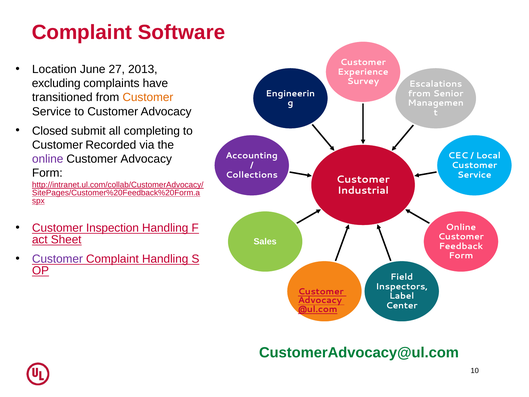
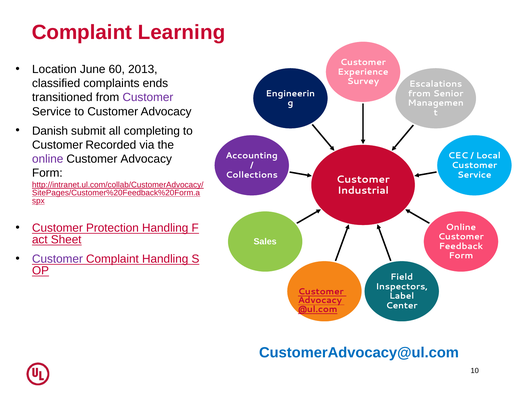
Software: Software -> Learning
27: 27 -> 60
excluding: excluding -> classified
have: have -> ends
Customer at (148, 97) colour: orange -> purple
Closed: Closed -> Danish
Inspection: Inspection -> Protection
CustomerAdvocacy@ul.com colour: green -> blue
